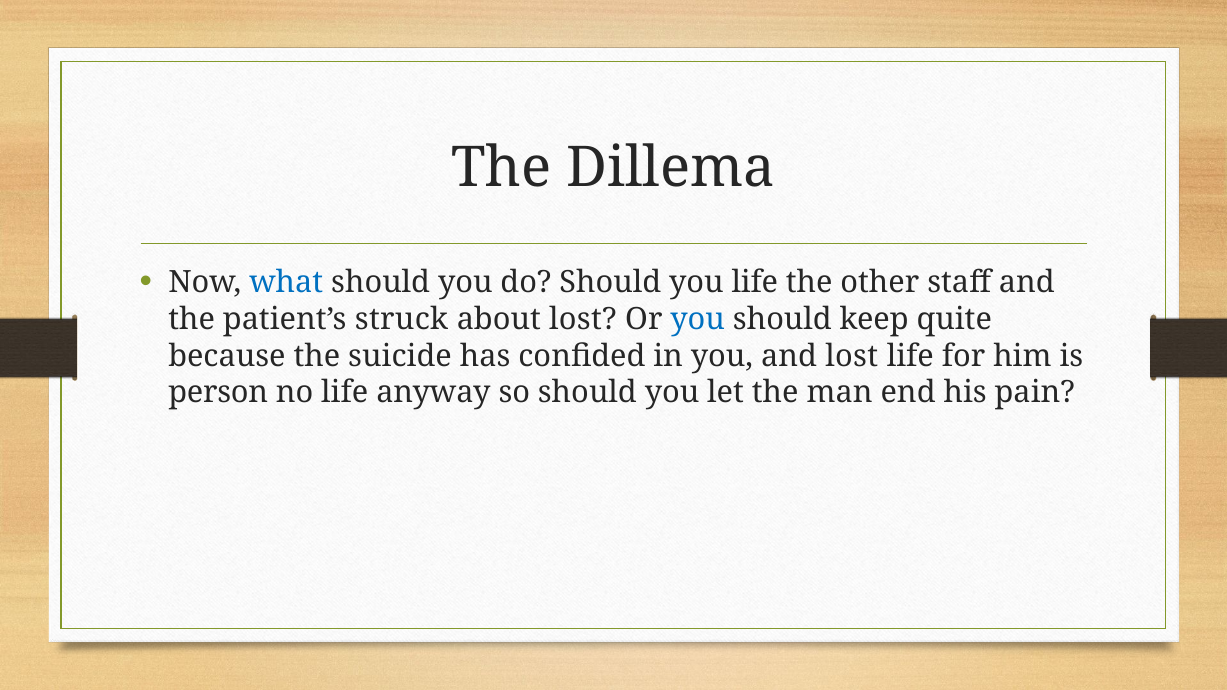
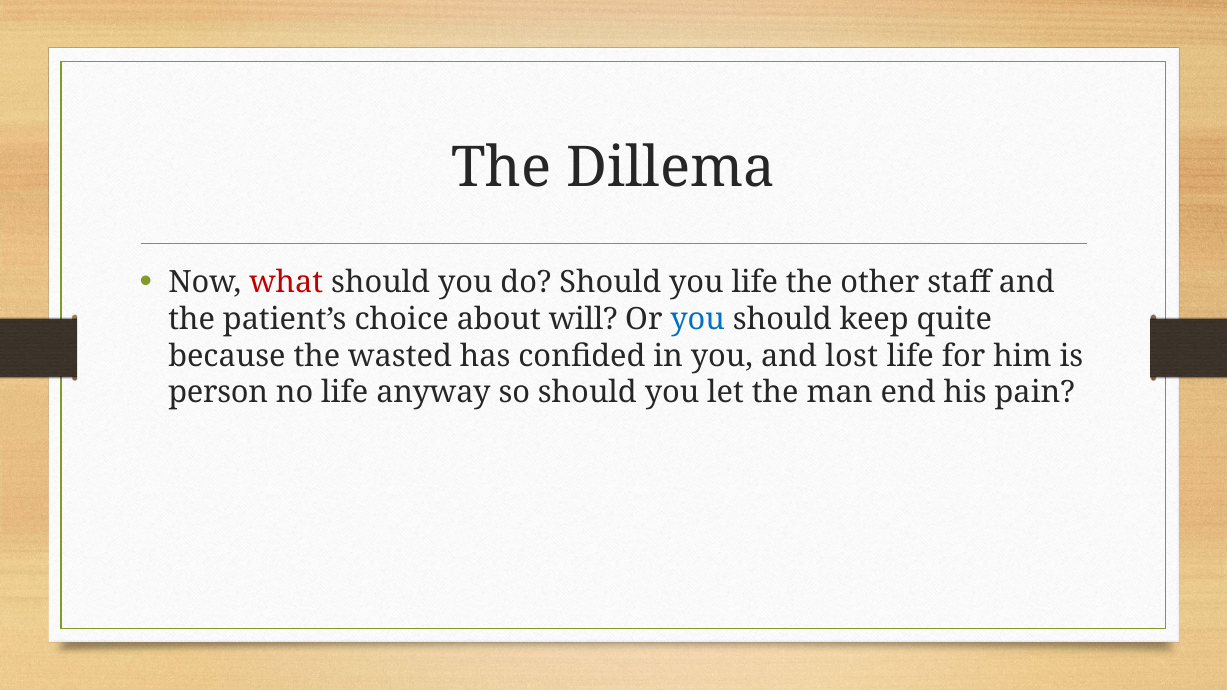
what colour: blue -> red
struck: struck -> choice
about lost: lost -> will
suicide: suicide -> wasted
